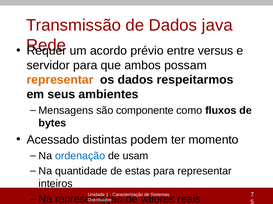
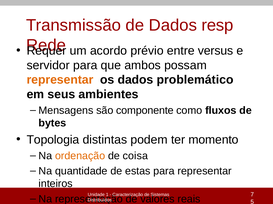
java: java -> resp
respeitarmos: respeitarmos -> problemático
Acessado: Acessado -> Topologia
ordenação colour: blue -> orange
usam: usam -> coisa
